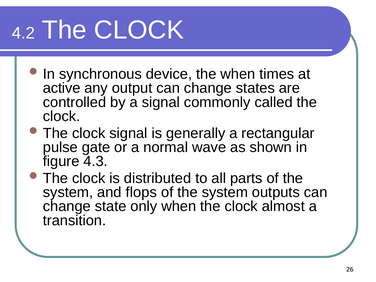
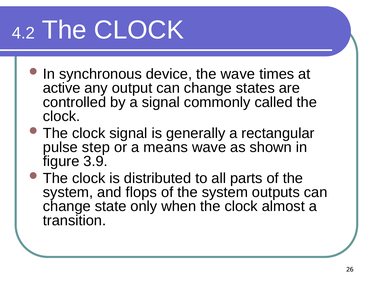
the when: when -> wave
gate: gate -> step
normal: normal -> means
4.3: 4.3 -> 3.9
